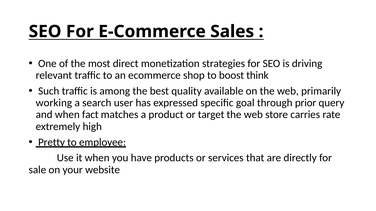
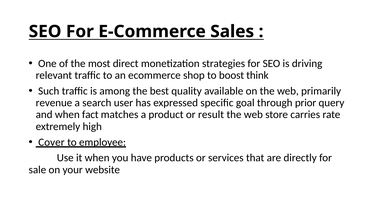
working: working -> revenue
target: target -> result
Pretty: Pretty -> Cover
